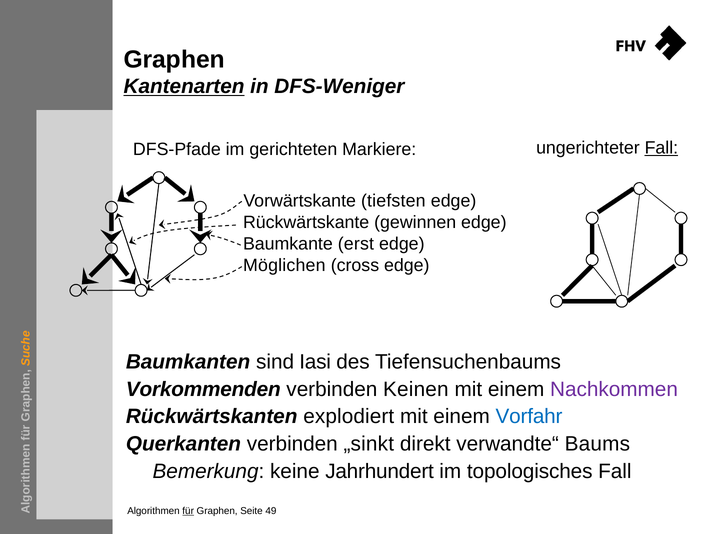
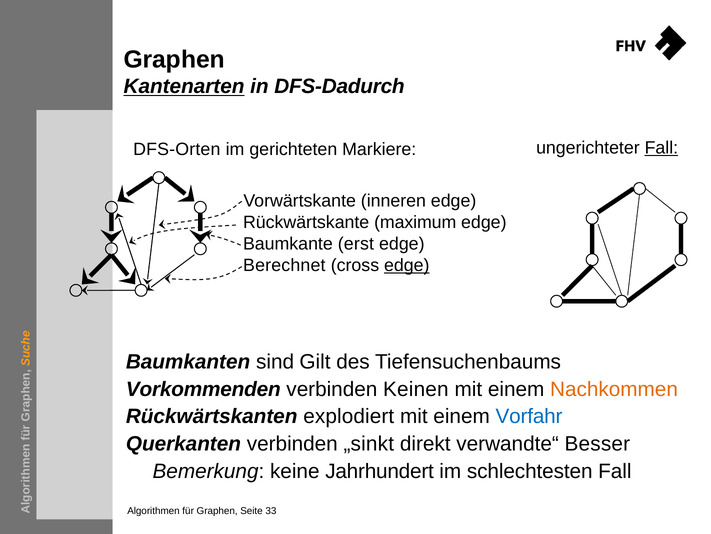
DFS-Weniger: DFS-Weniger -> DFS-Dadurch
DFS-Pfade: DFS-Pfade -> DFS-Orten
tiefsten: tiefsten -> inneren
gewinnen: gewinnen -> maximum
Möglichen: Möglichen -> Berechnet
edge at (407, 265) underline: none -> present
Iasi: Iasi -> Gilt
Nachkommen colour: purple -> orange
Baums: Baums -> Besser
topologisches: topologisches -> schlechtesten
für underline: present -> none
49: 49 -> 33
